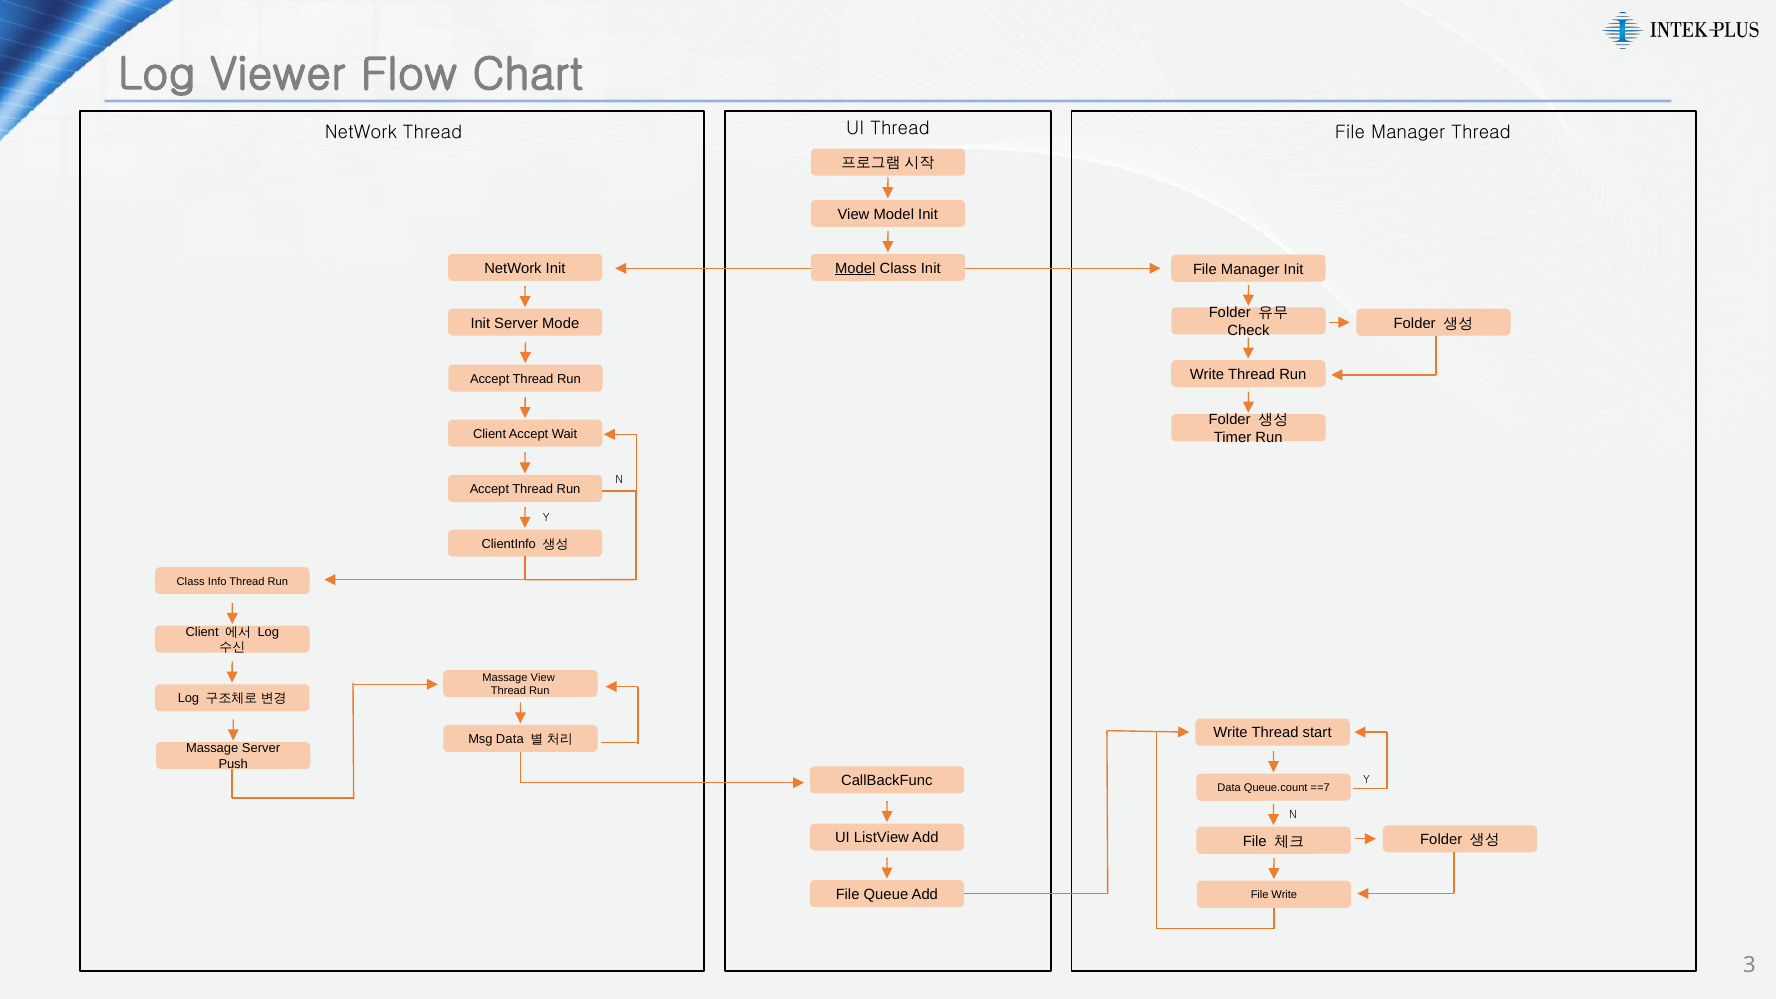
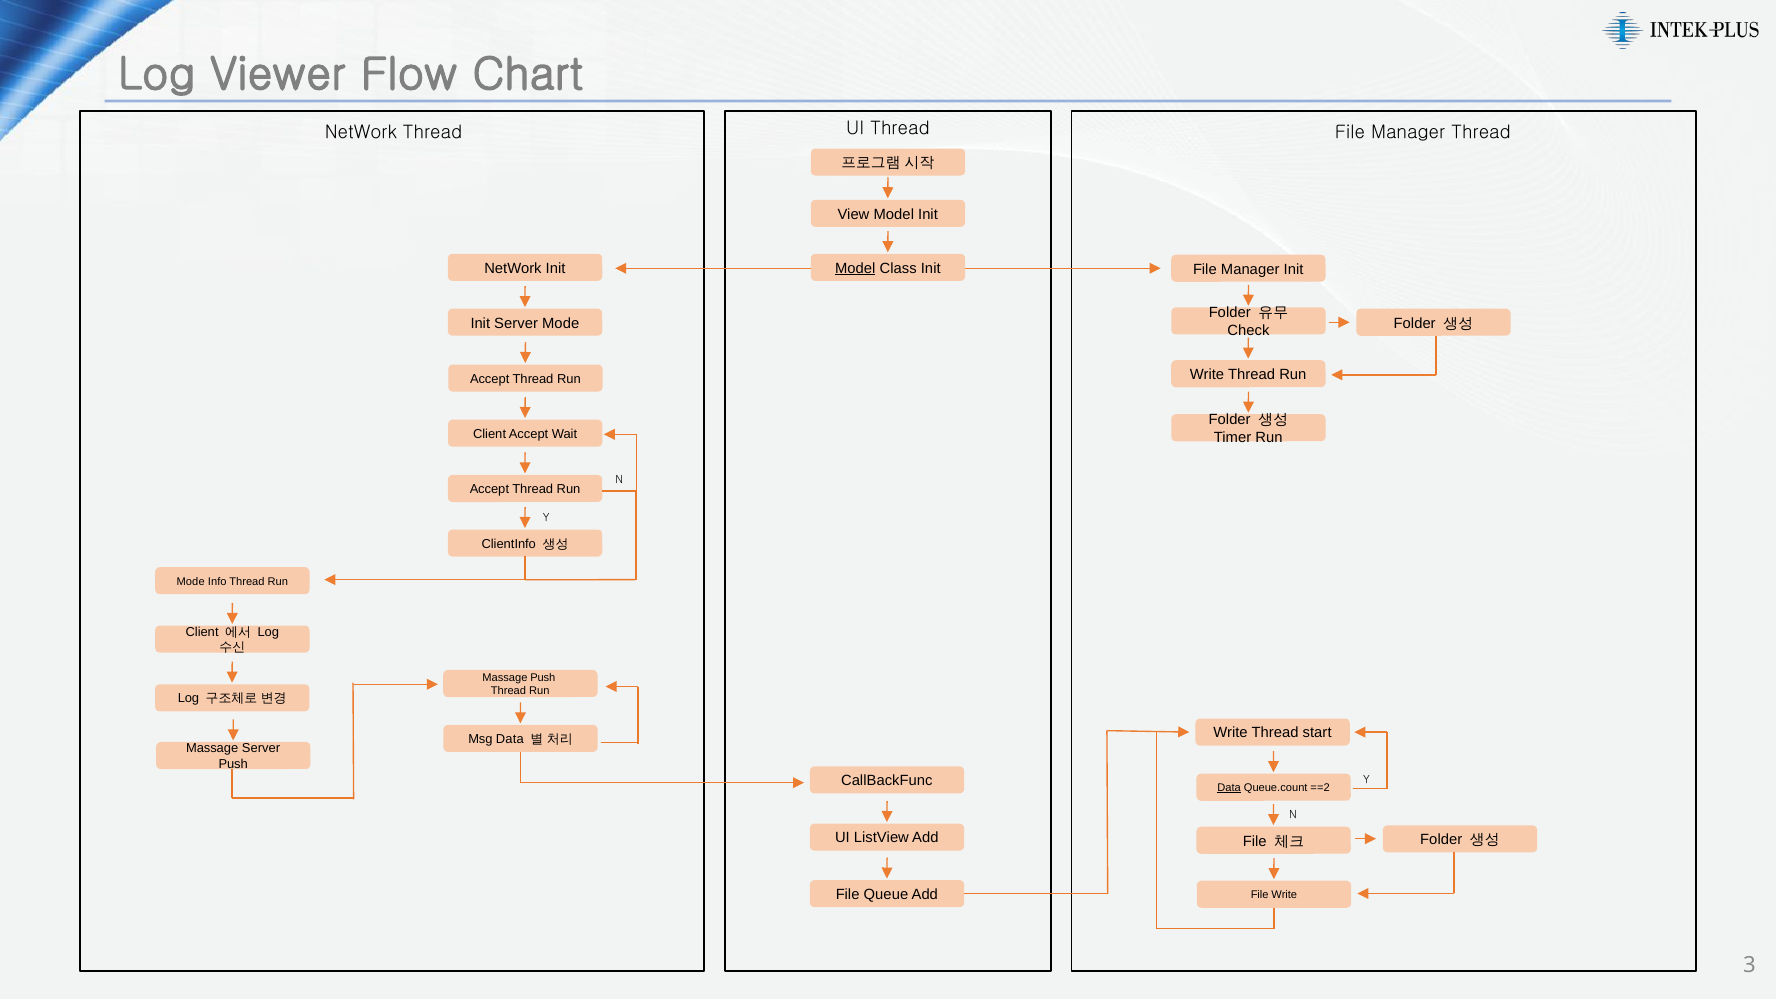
Class at (191, 581): Class -> Mode
Massage View: View -> Push
Data at (1229, 788) underline: none -> present
==7: ==7 -> ==2
